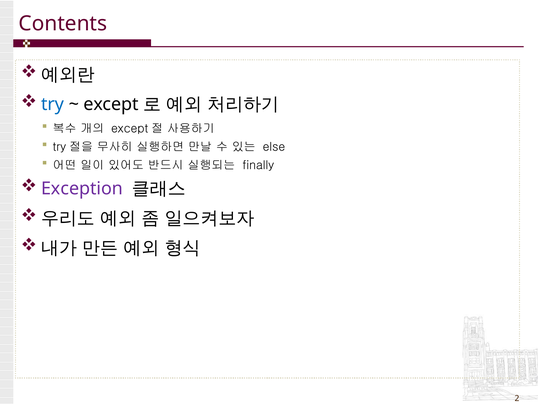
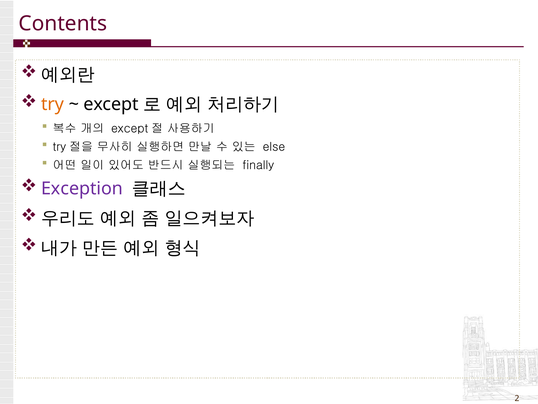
try colour: blue -> orange
